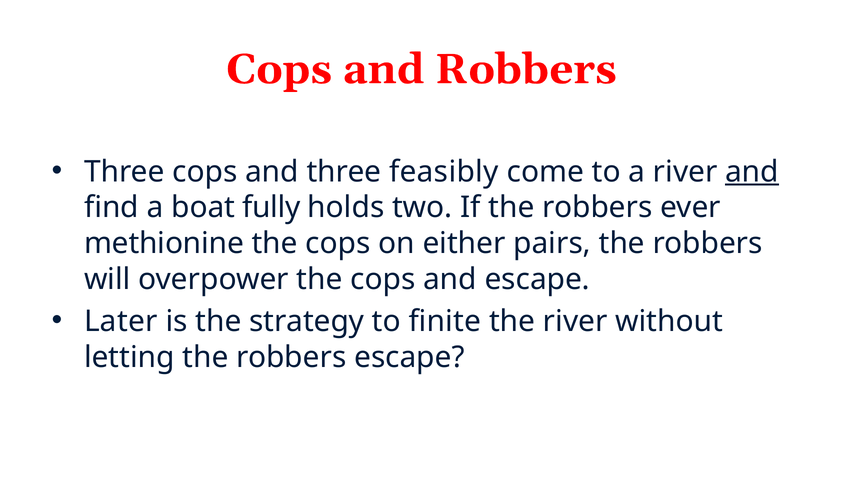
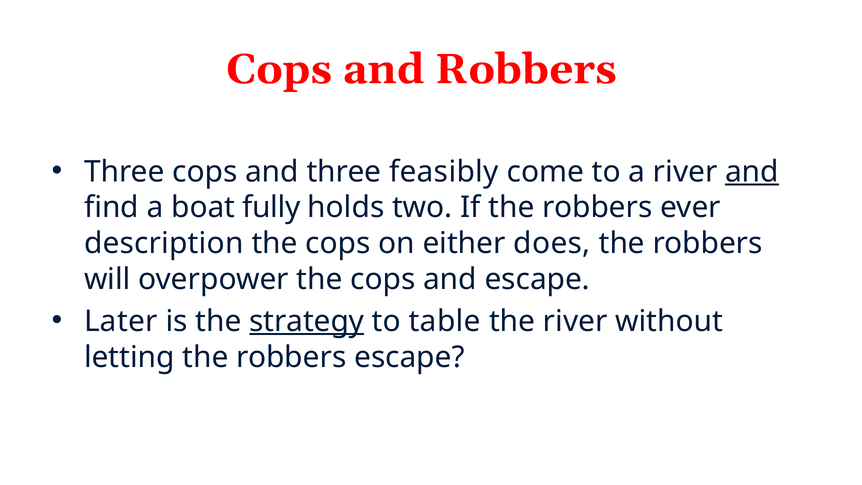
methionine: methionine -> description
pairs: pairs -> does
strategy underline: none -> present
finite: finite -> table
